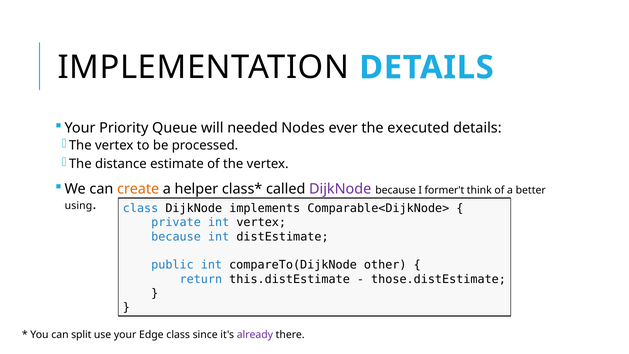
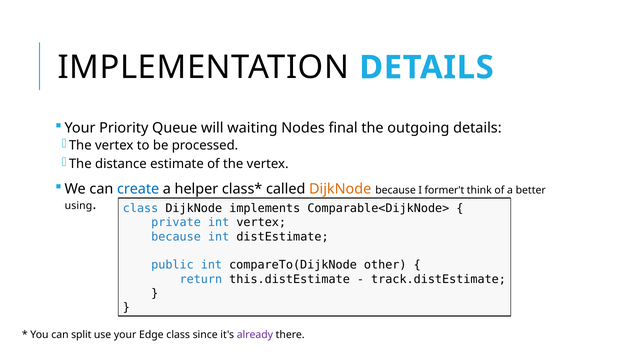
needed: needed -> waiting
ever: ever -> final
executed: executed -> outgoing
create colour: orange -> blue
DijkNode at (340, 189) colour: purple -> orange
those.distEstimate: those.distEstimate -> track.distEstimate
